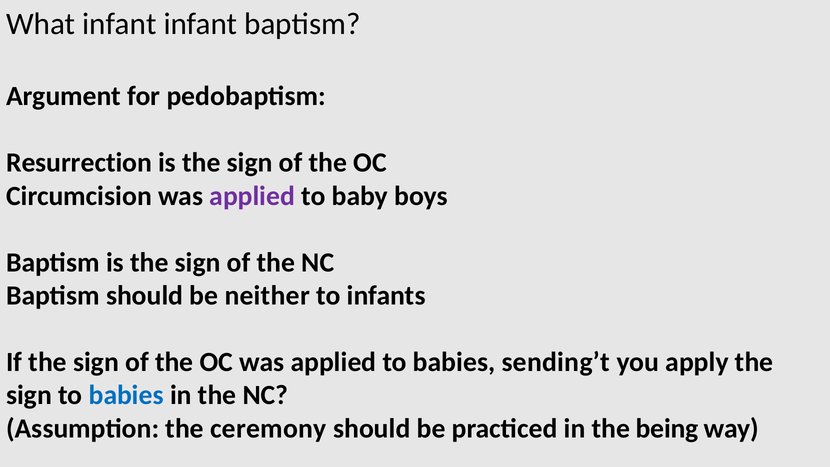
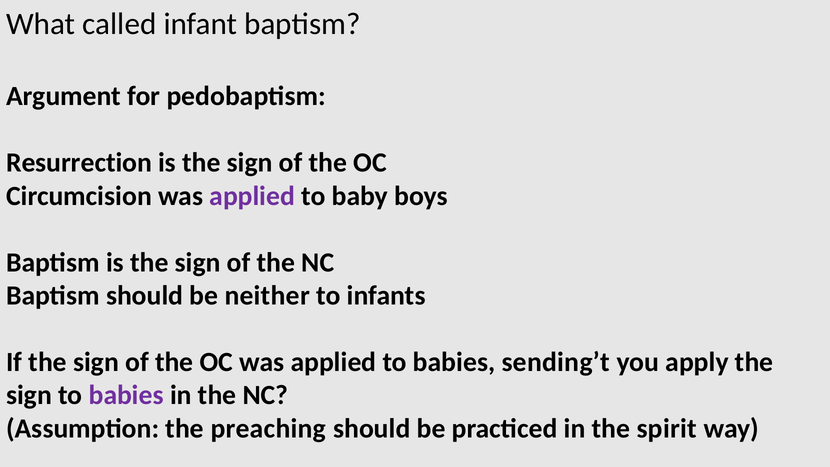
What infant: infant -> called
babies at (126, 395) colour: blue -> purple
ceremony: ceremony -> preaching
being: being -> spirit
